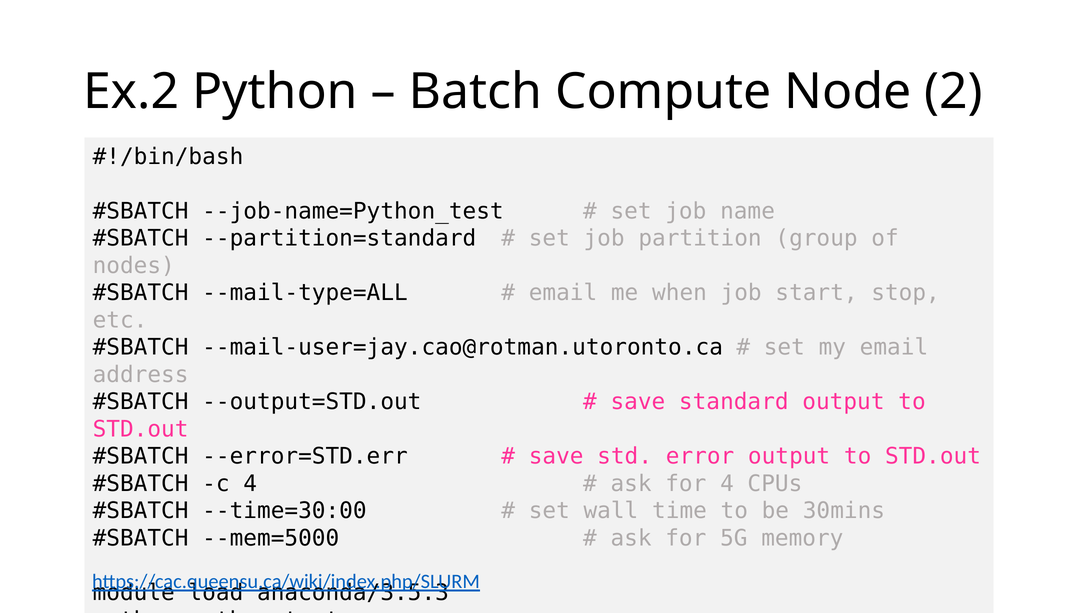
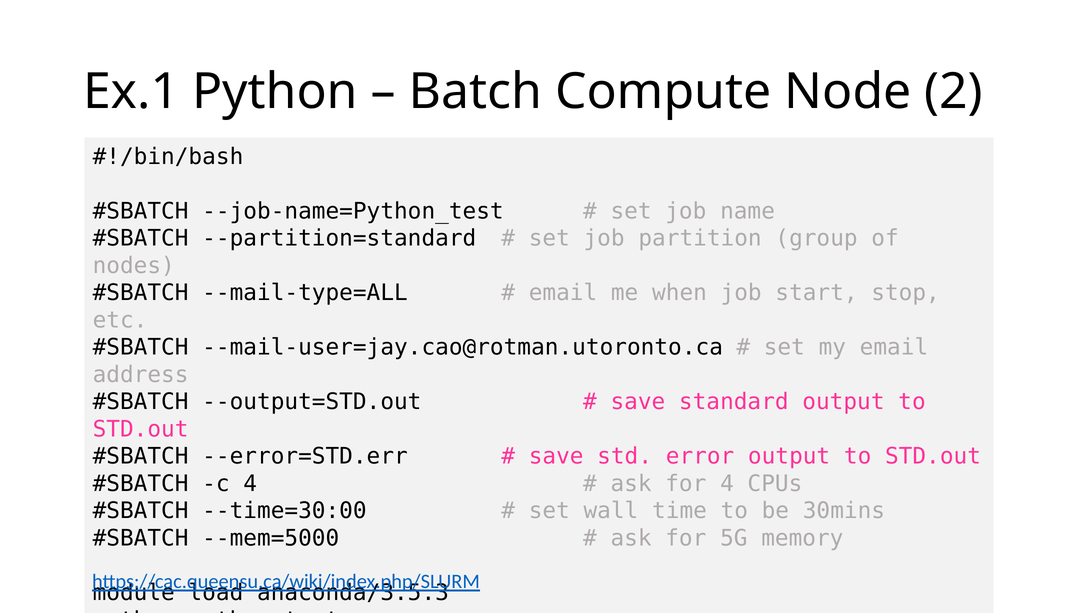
Ex.2: Ex.2 -> Ex.1
